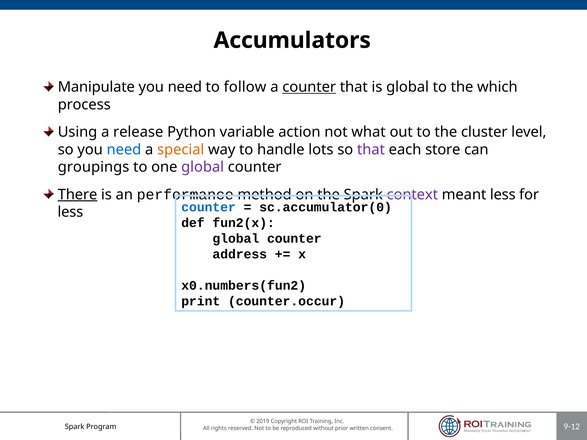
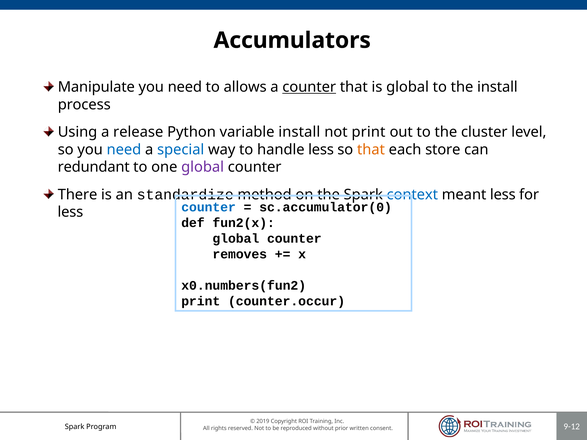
follow: follow -> allows
the which: which -> install
variable action: action -> install
not what: what -> print
special colour: orange -> blue
handle lots: lots -> less
that at (371, 150) colour: purple -> orange
groupings: groupings -> redundant
There underline: present -> none
performance: performance -> standardize
context colour: purple -> blue
address: address -> removes
